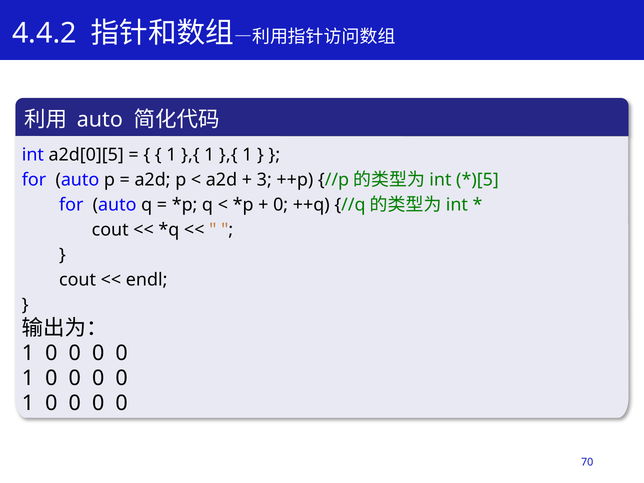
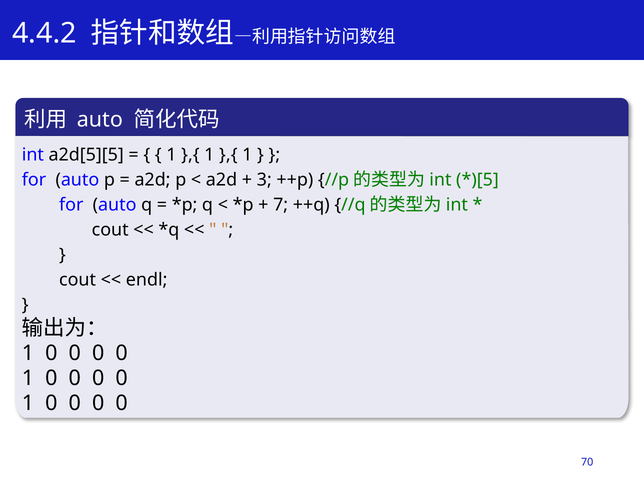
a2d[0][5: a2d[0][5 -> a2d[5][5
0 at (281, 205): 0 -> 7
